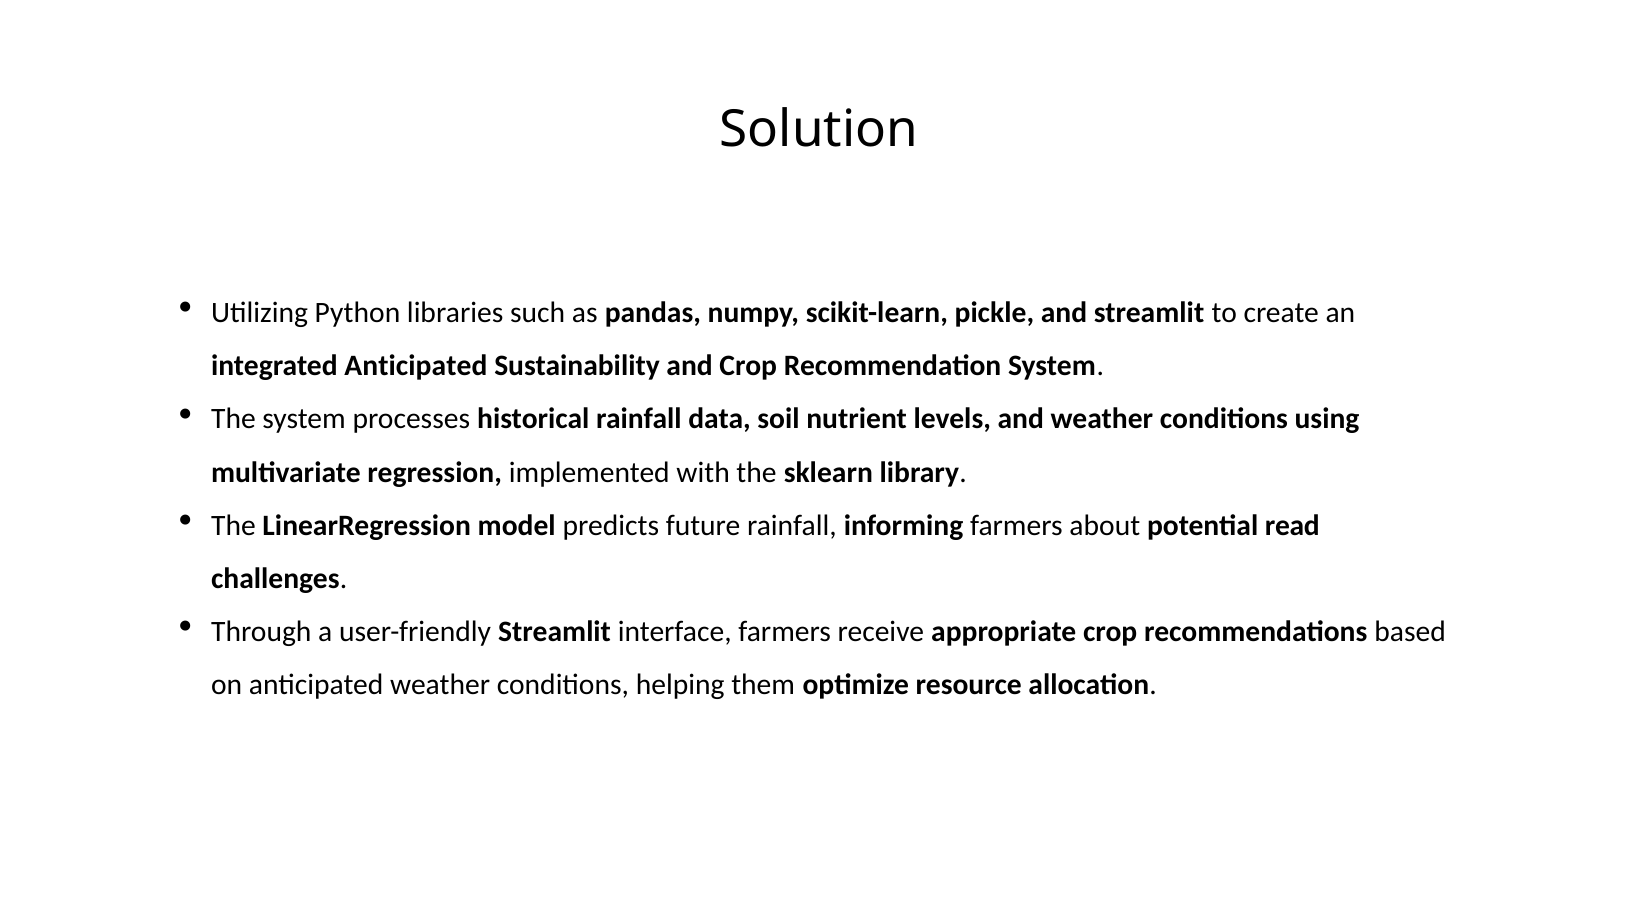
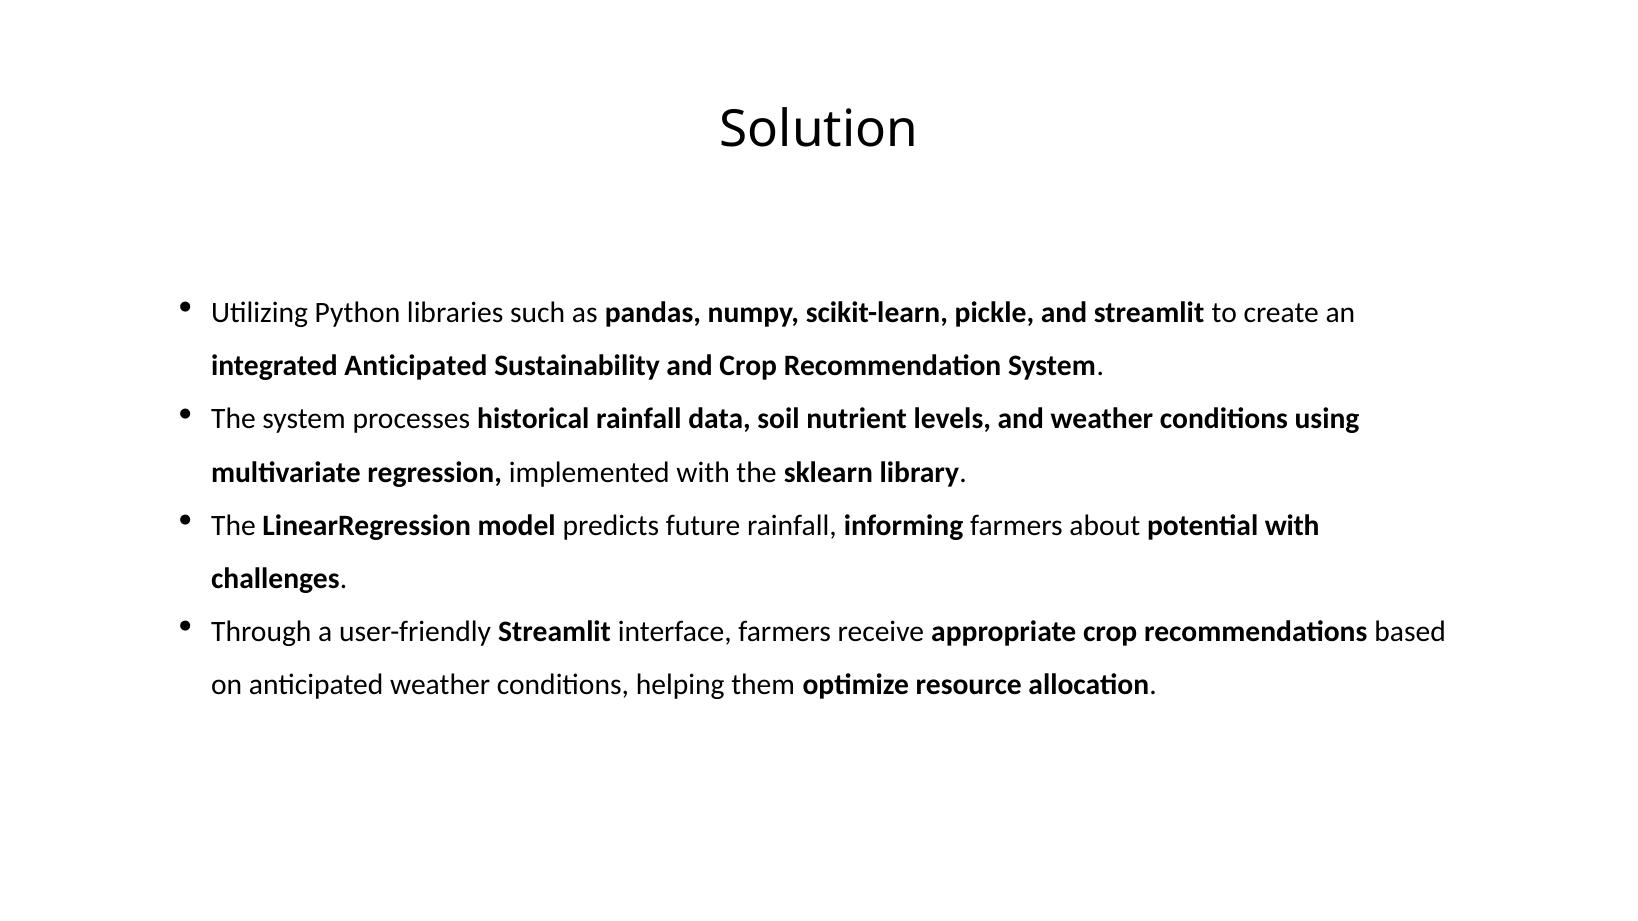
potential read: read -> with
